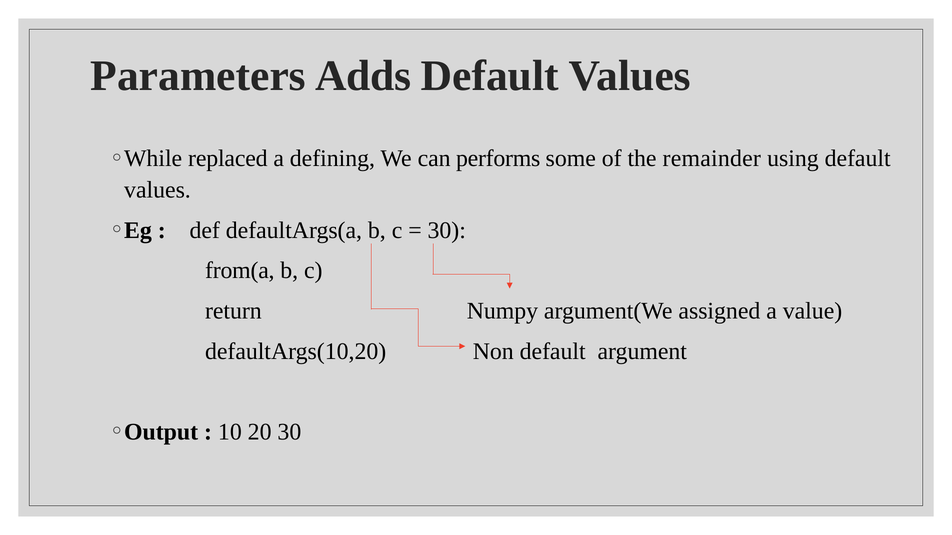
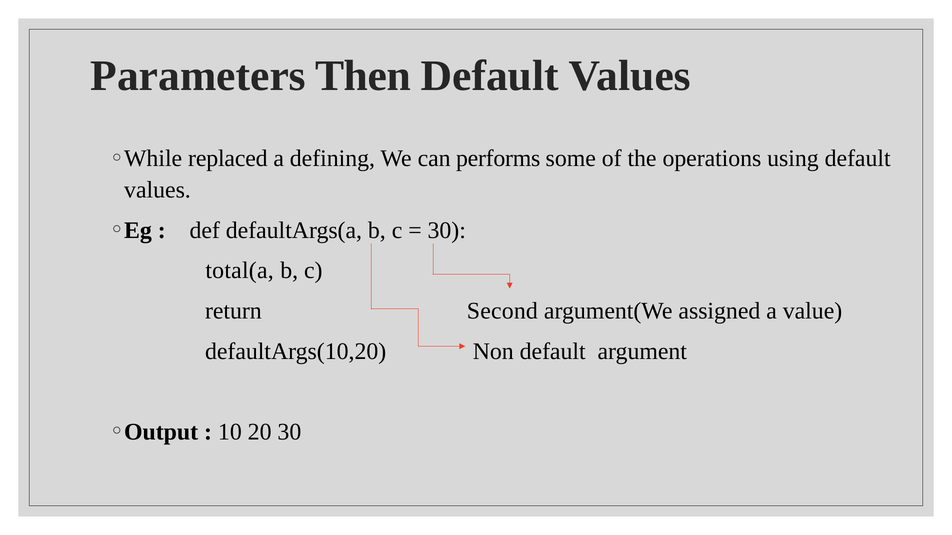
Adds: Adds -> Then
remainder: remainder -> operations
from(a: from(a -> total(a
Numpy: Numpy -> Second
